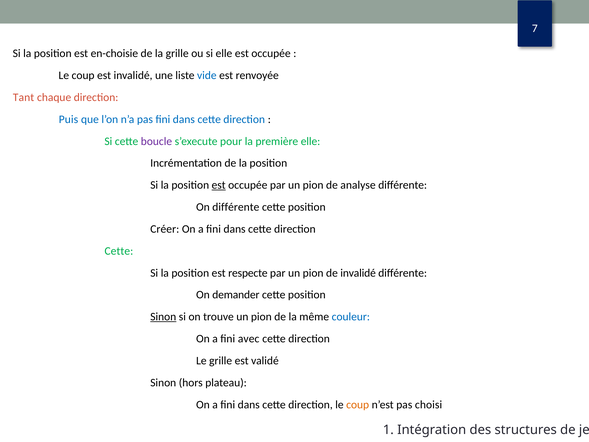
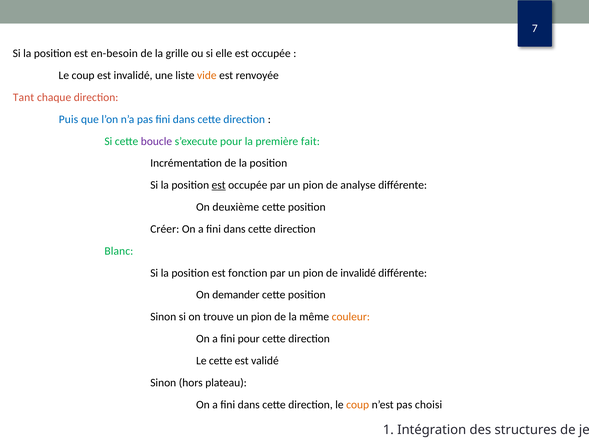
en-choisie: en-choisie -> en-besoin
vide colour: blue -> orange
première elle: elle -> fait
On différente: différente -> deuxième
Cette at (119, 251): Cette -> Blanc
respecte: respecte -> fonction
Sinon at (163, 317) underline: present -> none
couleur colour: blue -> orange
fini avec: avec -> pour
Le grille: grille -> cette
